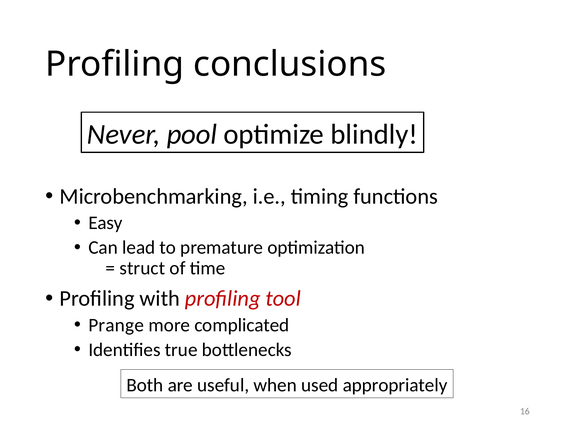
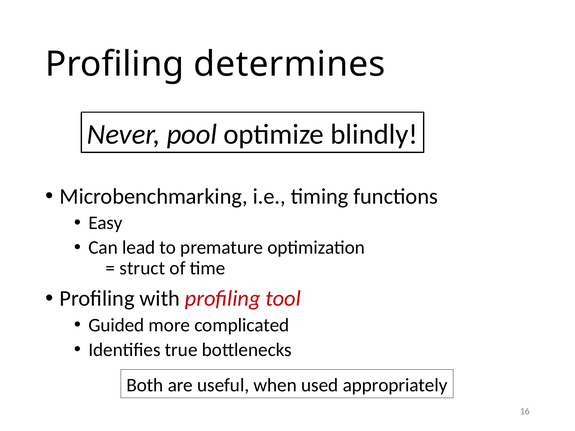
conclusions: conclusions -> determines
Prange: Prange -> Guided
